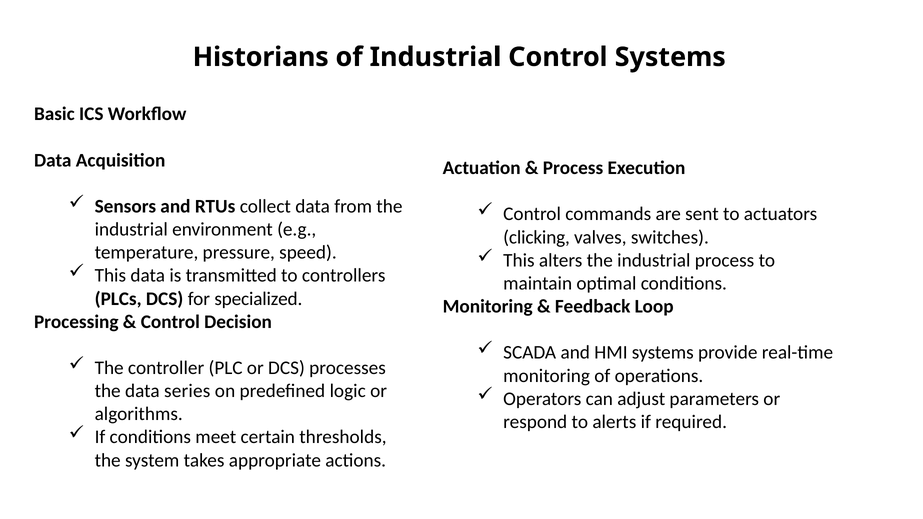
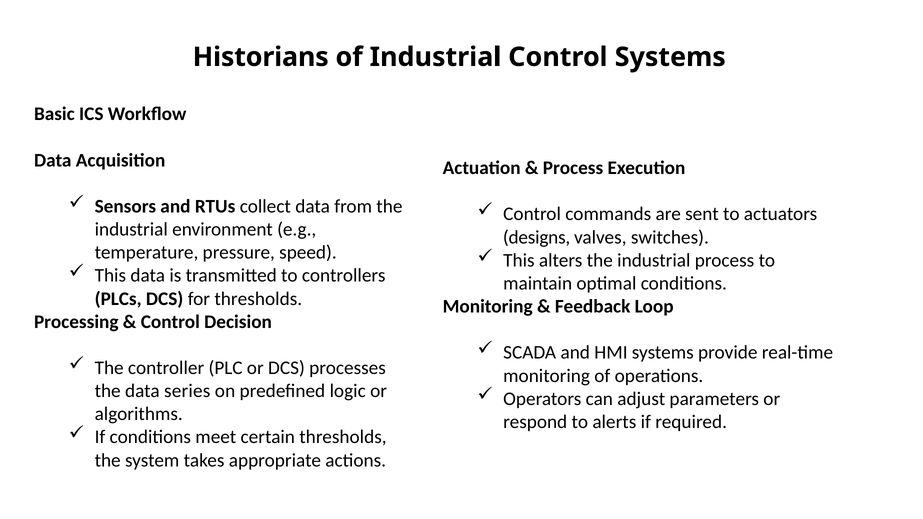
clicking: clicking -> designs
for specialized: specialized -> thresholds
